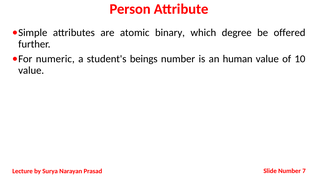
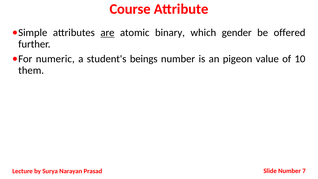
Person: Person -> Course
are underline: none -> present
degree: degree -> gender
human: human -> pigeon
value at (31, 70): value -> them
